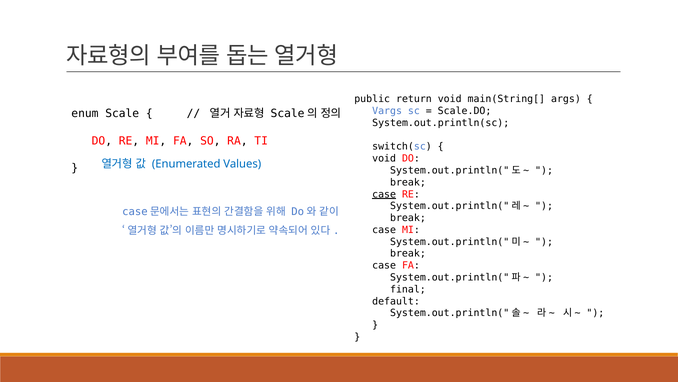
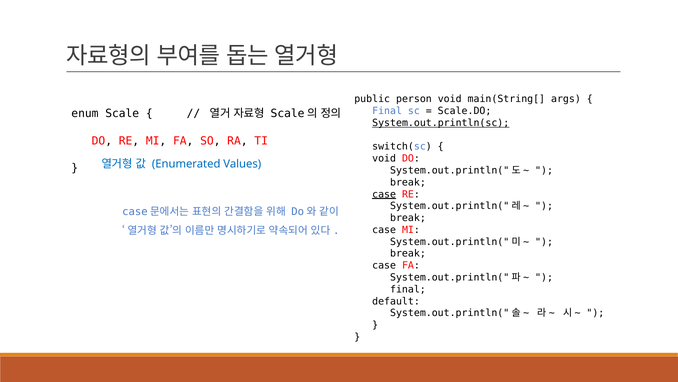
return: return -> person
Vargs at (387, 111): Vargs -> Final
System.out.println(sc underline: none -> present
